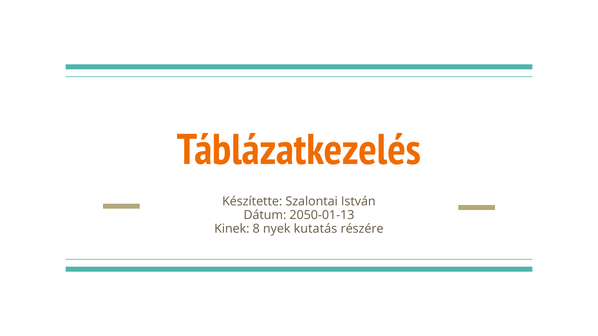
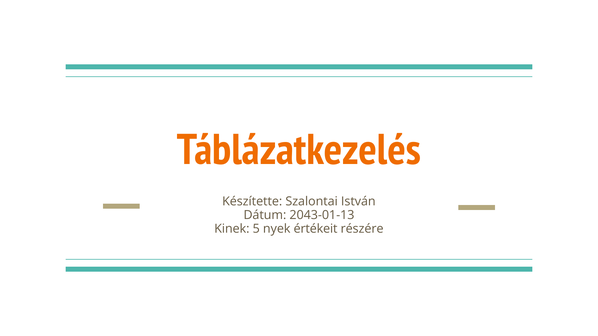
2050-01-13: 2050-01-13 -> 2043-01-13
8: 8 -> 5
kutatás: kutatás -> értékeit
